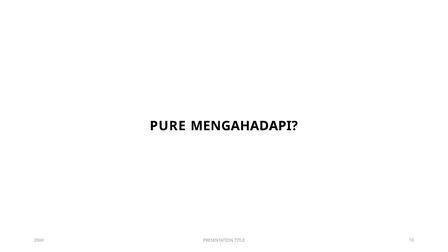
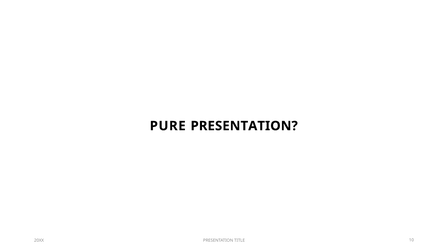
PURE MENGAHADAPI: MENGAHADAPI -> PRESENTATION
